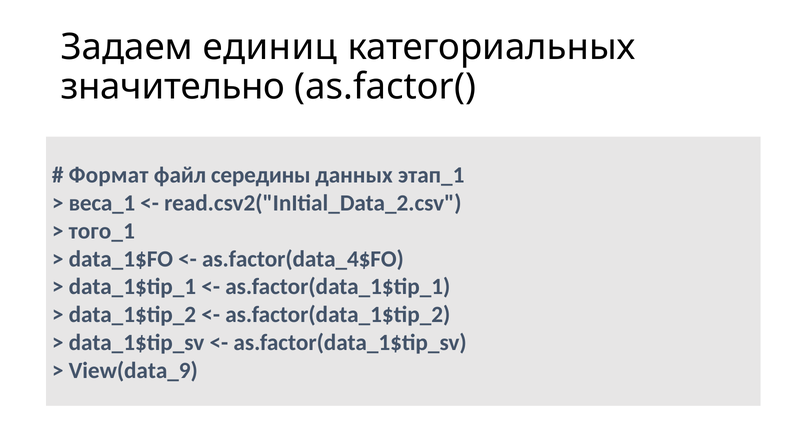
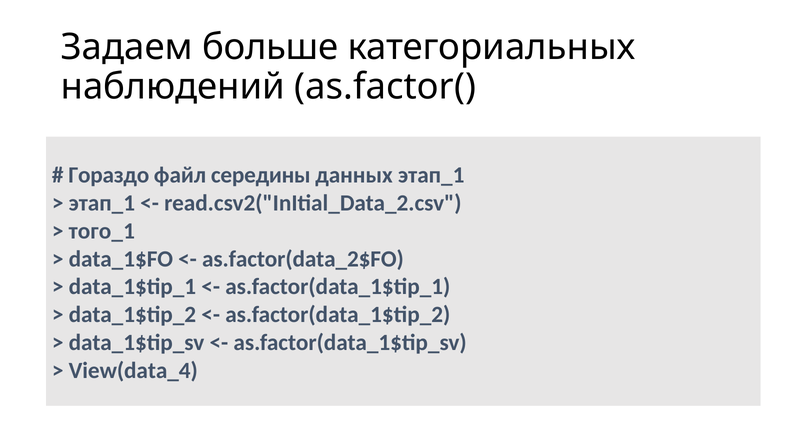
единиц: единиц -> больше
значительно: значительно -> наблюдений
Формат: Формат -> Гораздо
веса_1 at (102, 203): веса_1 -> этап_1
as.factor(data_4$FO: as.factor(data_4$FO -> as.factor(data_2$FO
View(data_9: View(data_9 -> View(data_4
